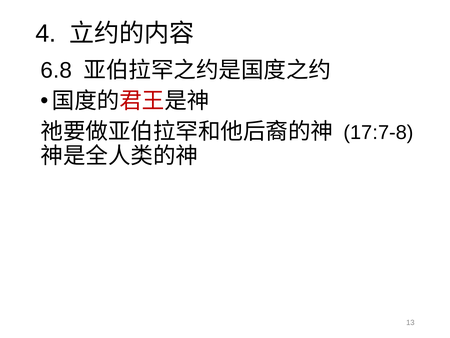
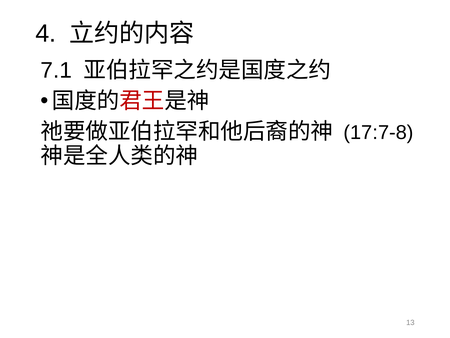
6.8: 6.8 -> 7.1
